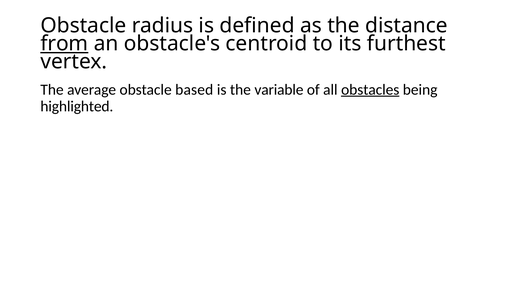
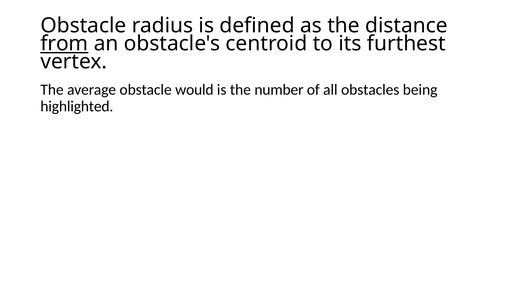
based: based -> would
variable: variable -> number
obstacles underline: present -> none
